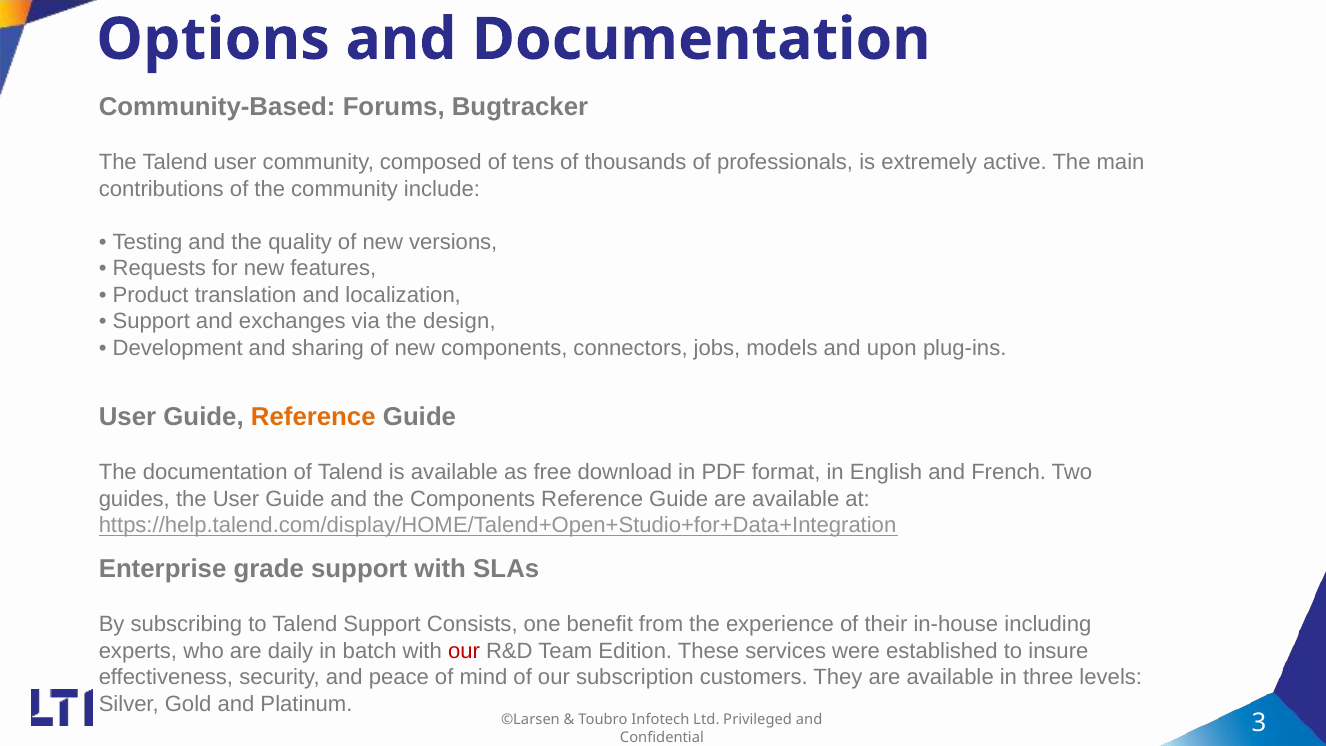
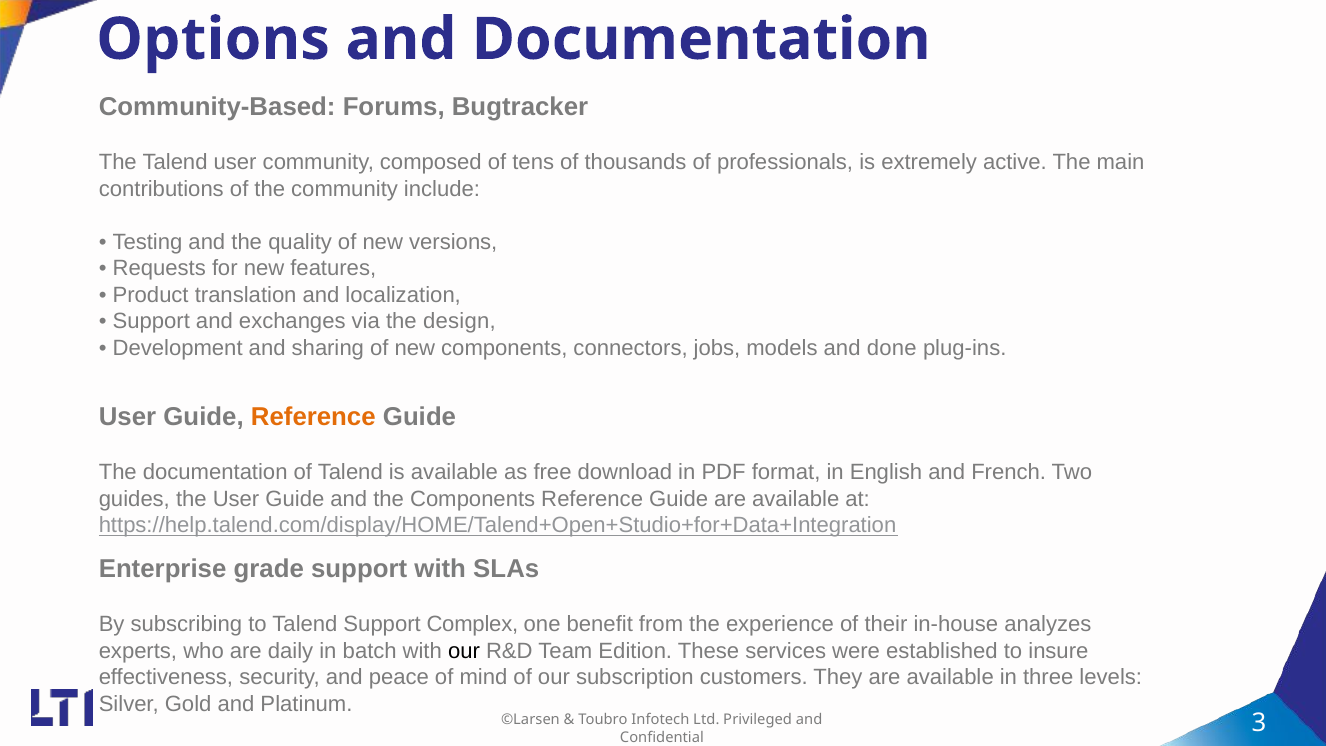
upon: upon -> done
Consists: Consists -> Complex
including: including -> analyzes
our at (464, 651) colour: red -> black
